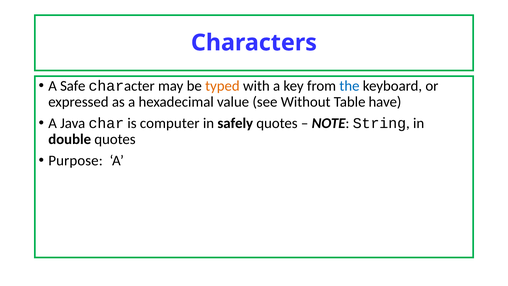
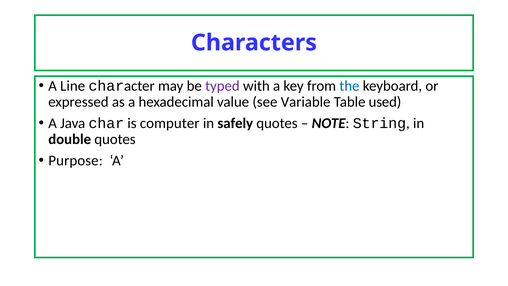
Safe: Safe -> Line
typed colour: orange -> purple
Without: Without -> Variable
have: have -> used
